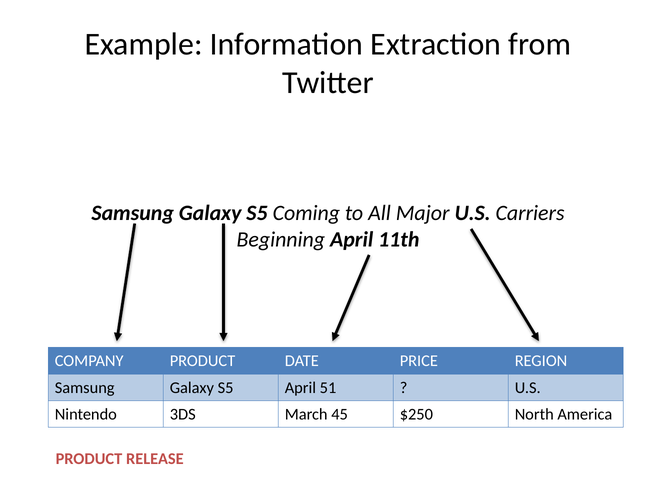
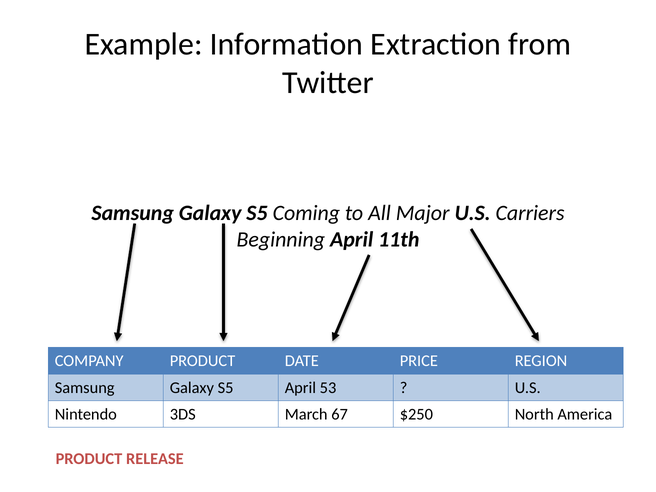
51: 51 -> 53
45: 45 -> 67
